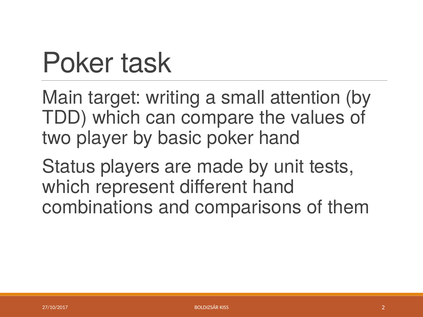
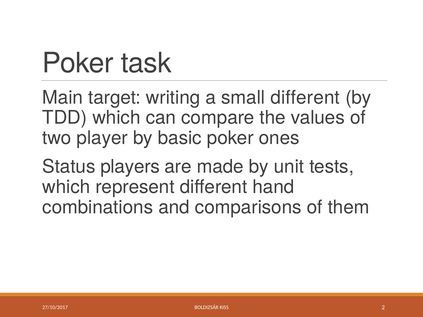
small attention: attention -> different
poker hand: hand -> ones
